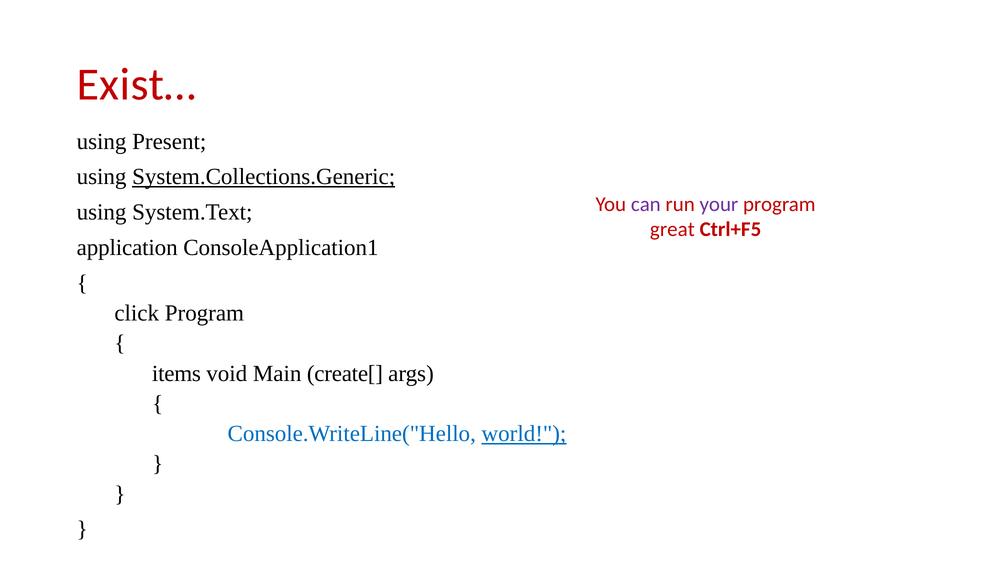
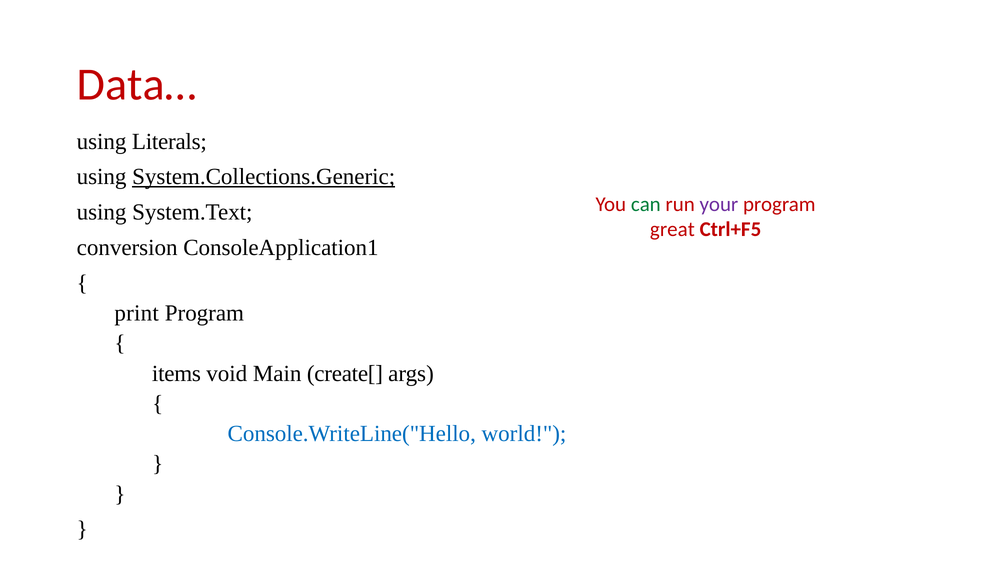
Exist…: Exist… -> Data…
Present: Present -> Literals
can colour: purple -> green
application: application -> conversion
click: click -> print
world underline: present -> none
